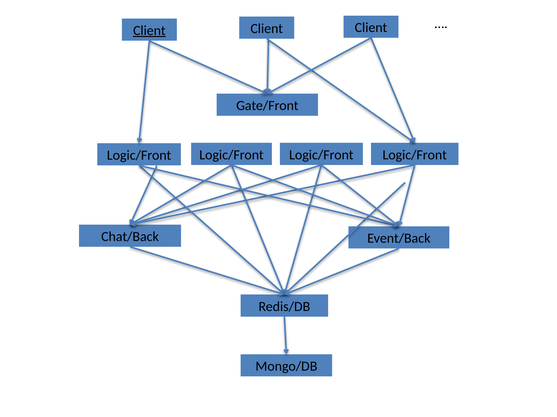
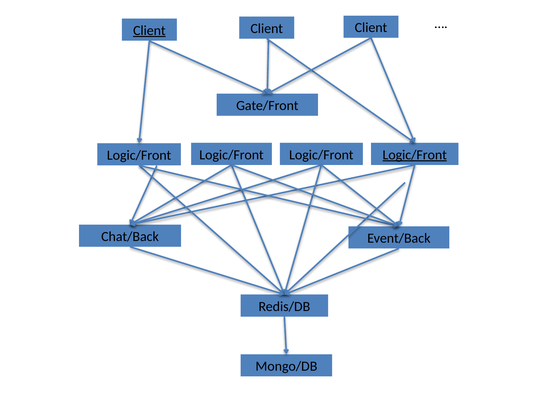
Logic/Front at (415, 155) underline: none -> present
